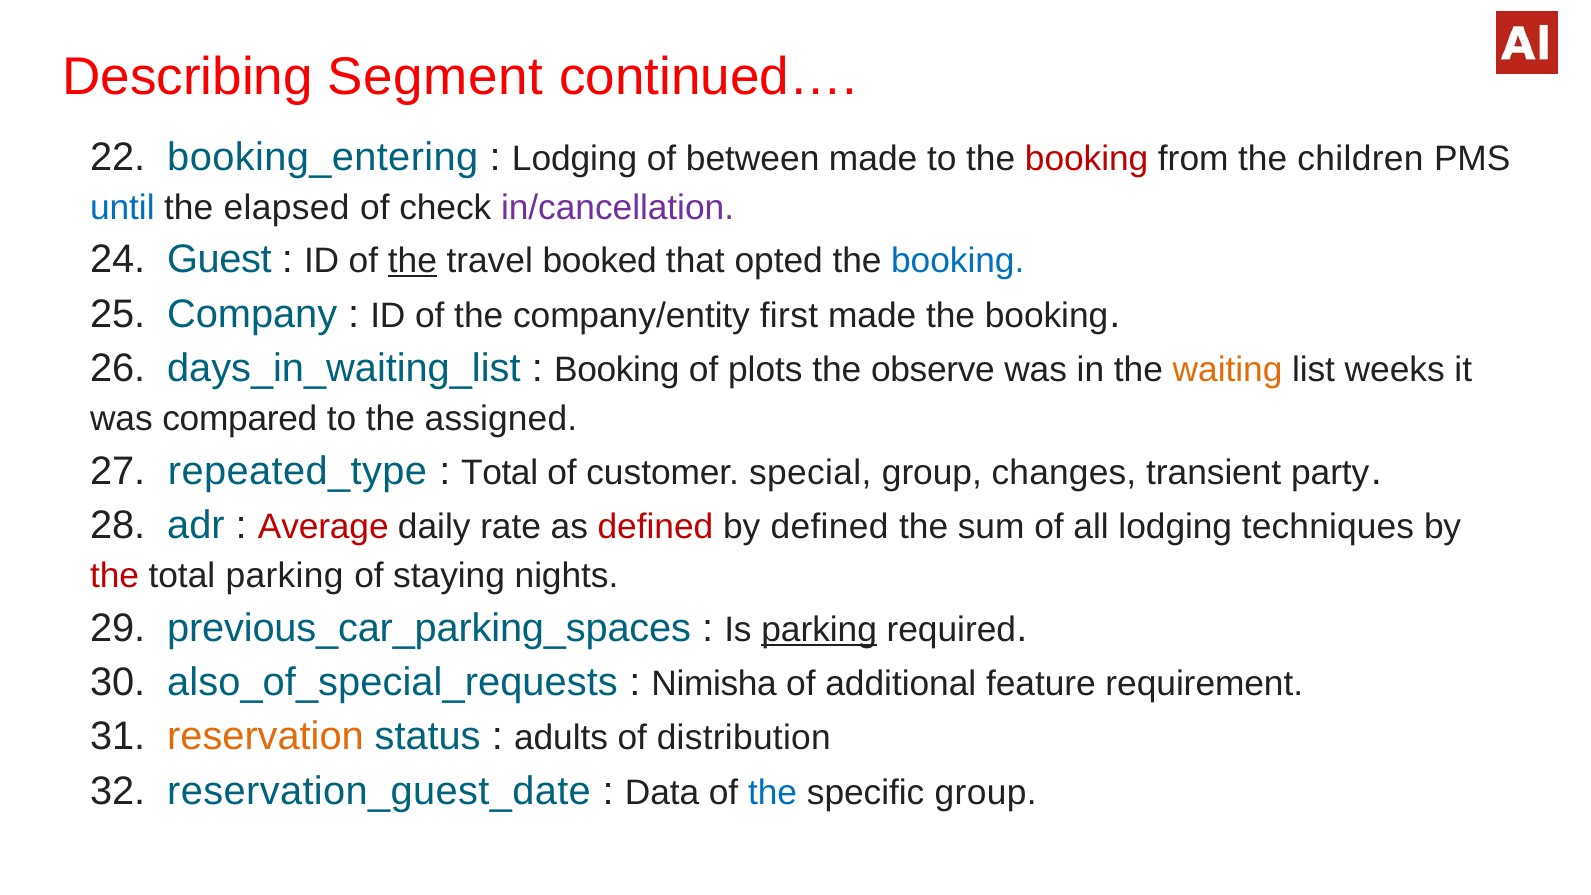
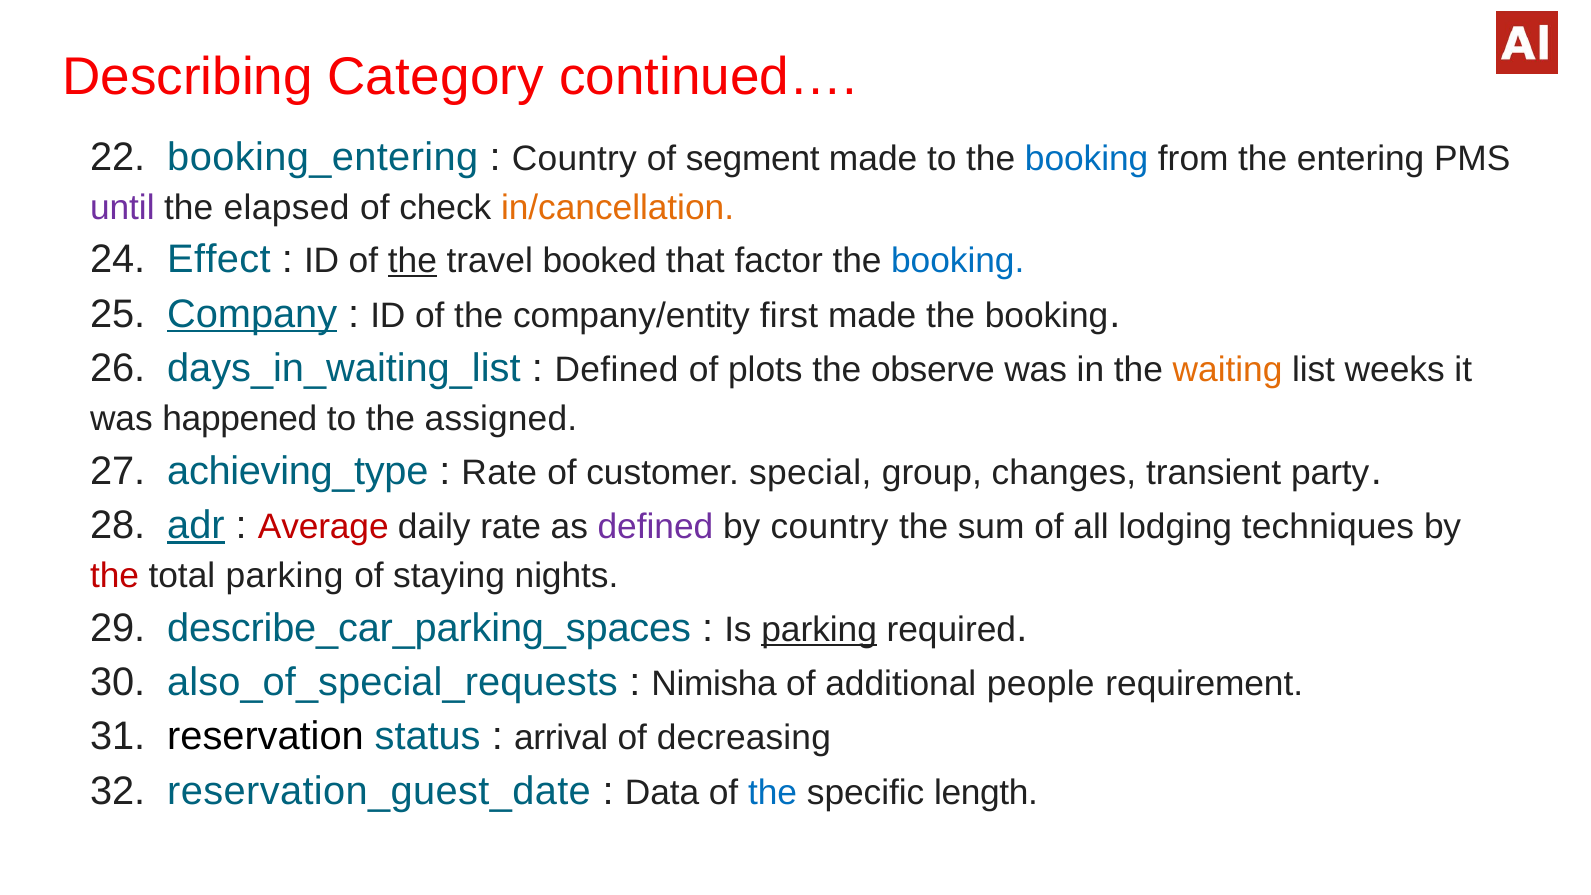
Segment: Segment -> Category
Lodging at (575, 158): Lodging -> Country
between: between -> segment
booking at (1087, 158) colour: red -> blue
children: children -> entering
until colour: blue -> purple
in/cancellation colour: purple -> orange
Guest: Guest -> Effect
opted: opted -> factor
Company underline: none -> present
Booking at (617, 370): Booking -> Defined
compared: compared -> happened
repeated_type: repeated_type -> achieving_type
Total at (500, 472): Total -> Rate
adr underline: none -> present
defined at (655, 527) colour: red -> purple
by defined: defined -> country
previous_car_parking_spaces: previous_car_parking_spaces -> describe_car_parking_spaces
feature: feature -> people
reservation colour: orange -> black
adults: adults -> arrival
distribution: distribution -> decreasing
specific group: group -> length
